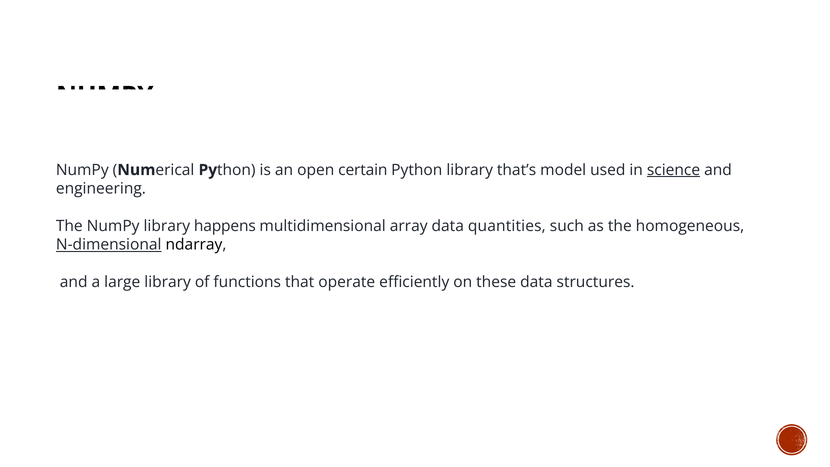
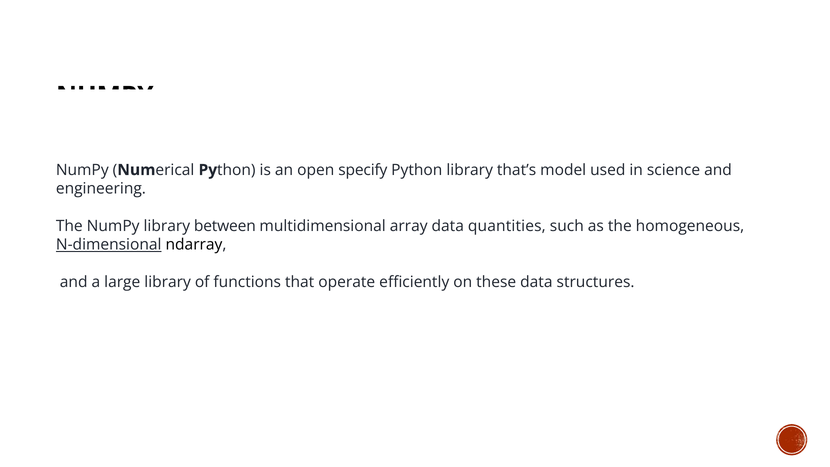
certain: certain -> specify
science underline: present -> none
happens: happens -> between
